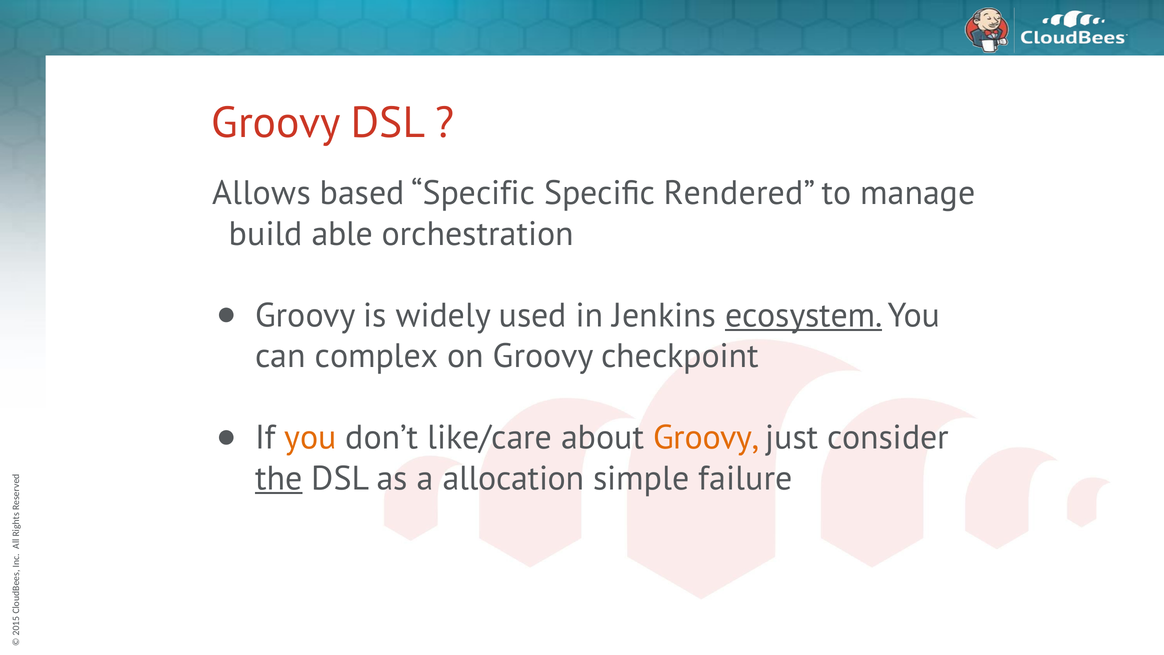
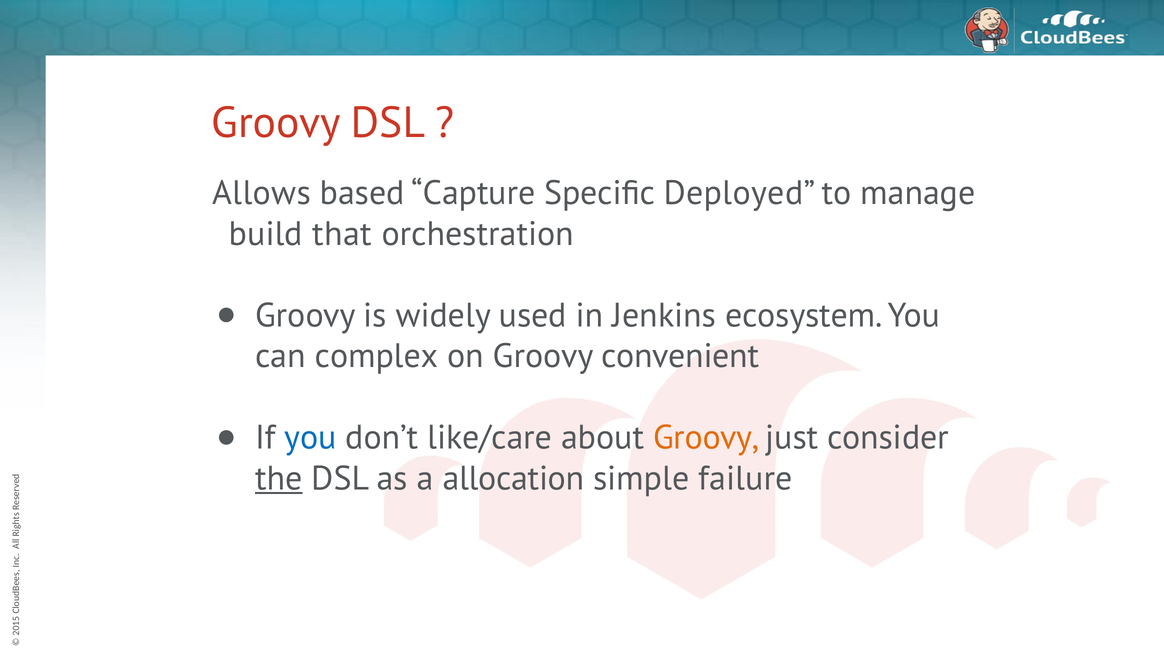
based Specific: Specific -> Capture
Rendered: Rendered -> Deployed
able: able -> that
ecosystem underline: present -> none
checkpoint: checkpoint -> convenient
you at (310, 438) colour: orange -> blue
